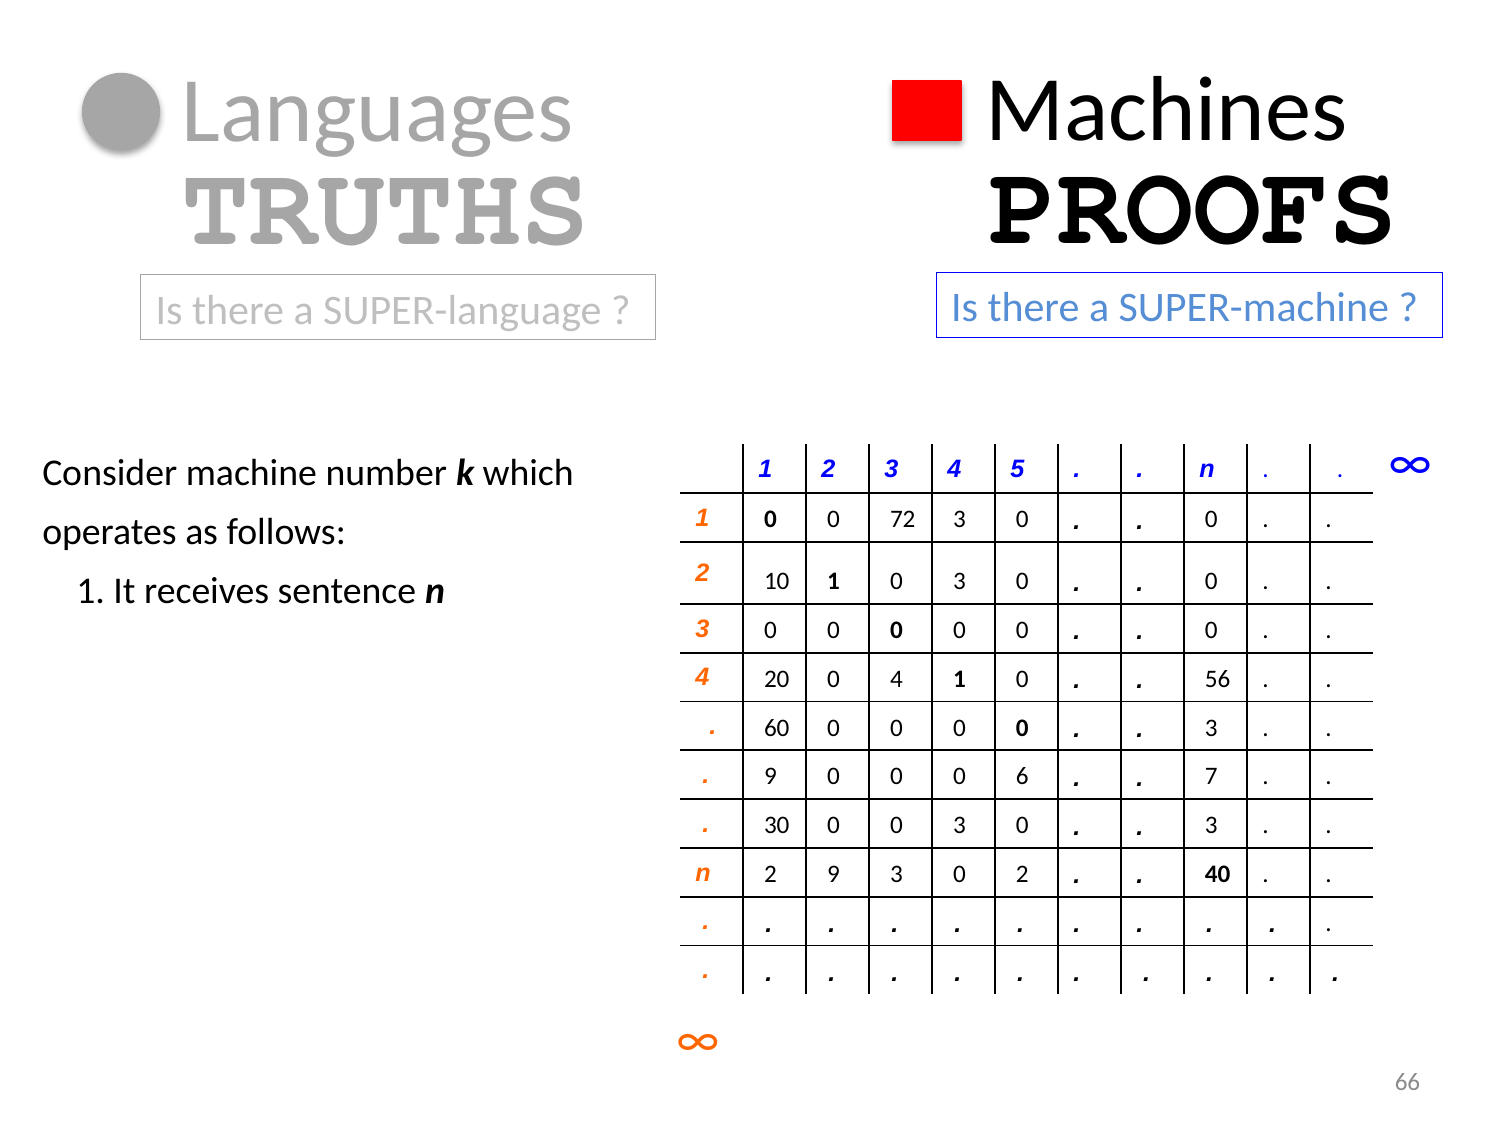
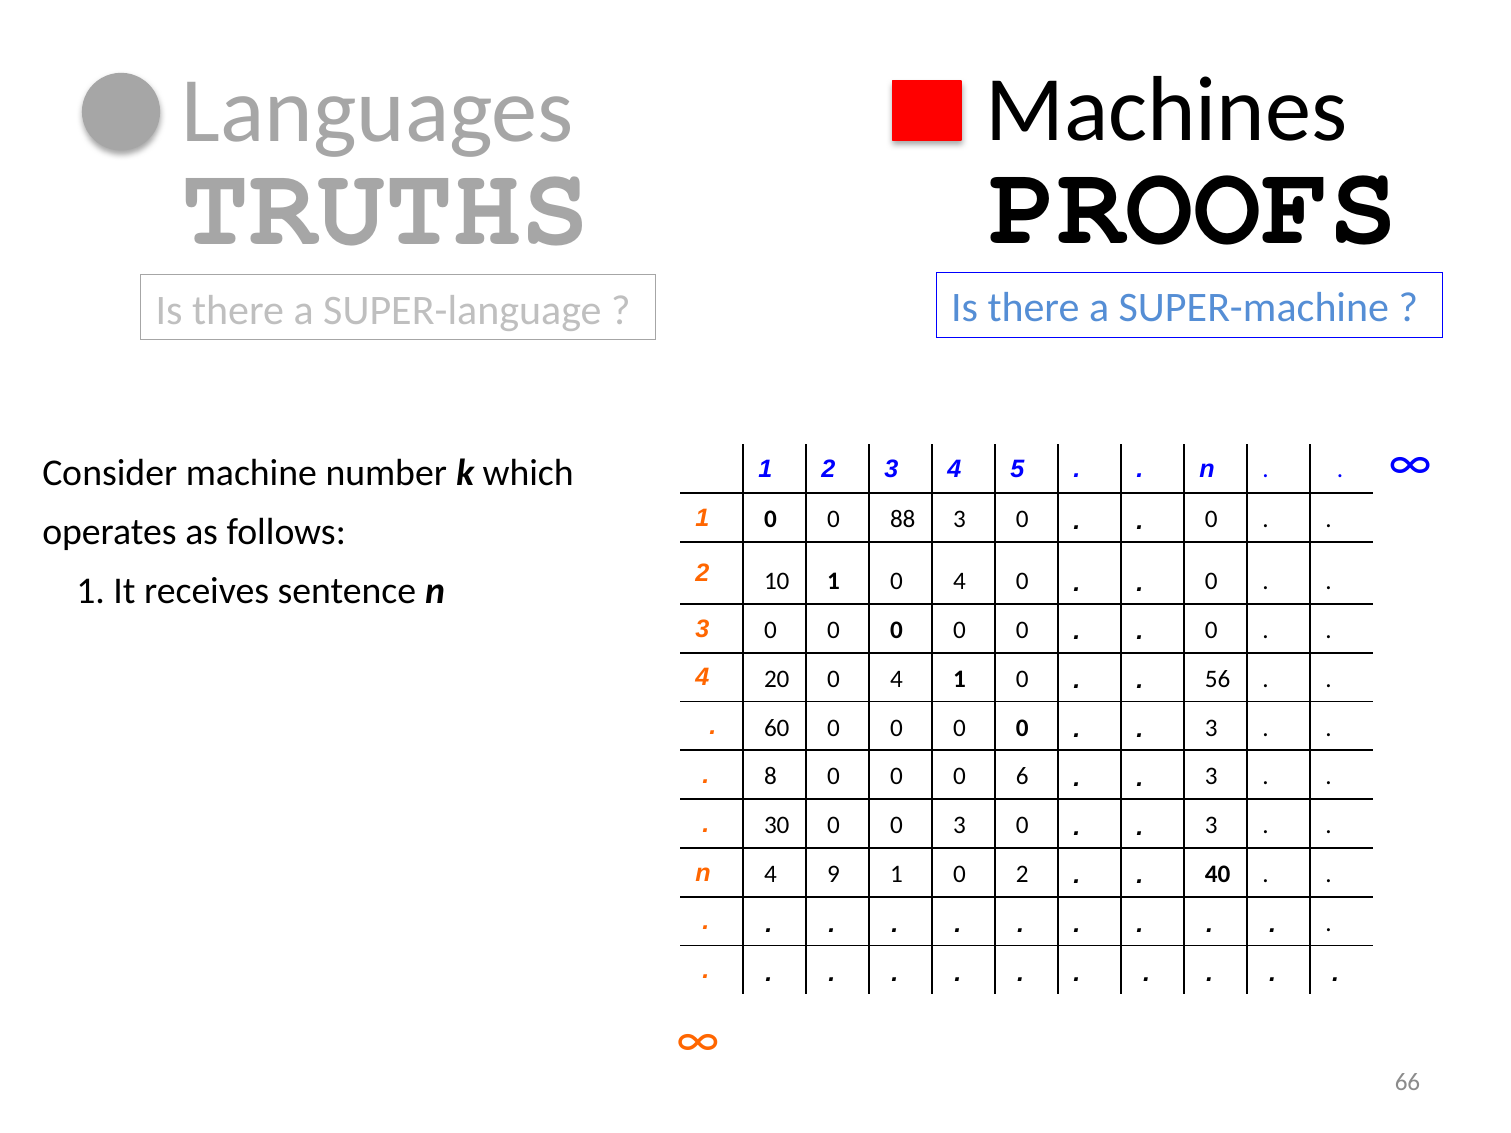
72: 72 -> 88
1 0 3: 3 -> 4
9 at (770, 777): 9 -> 8
7 at (1211, 777): 7 -> 3
n 2: 2 -> 4
9 3: 3 -> 1
